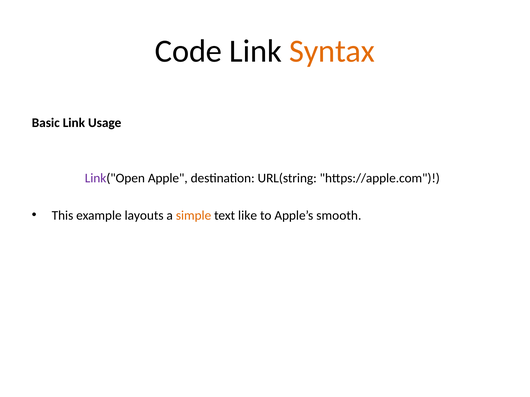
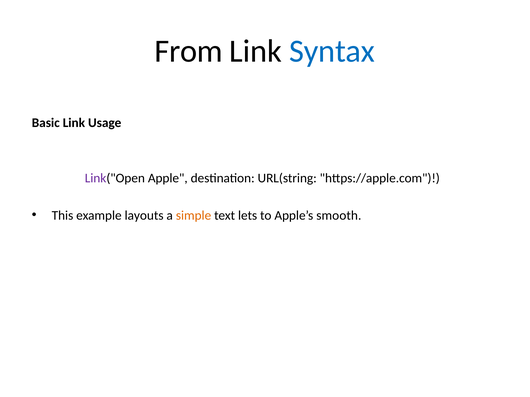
Code: Code -> From
Syntax colour: orange -> blue
like: like -> lets
